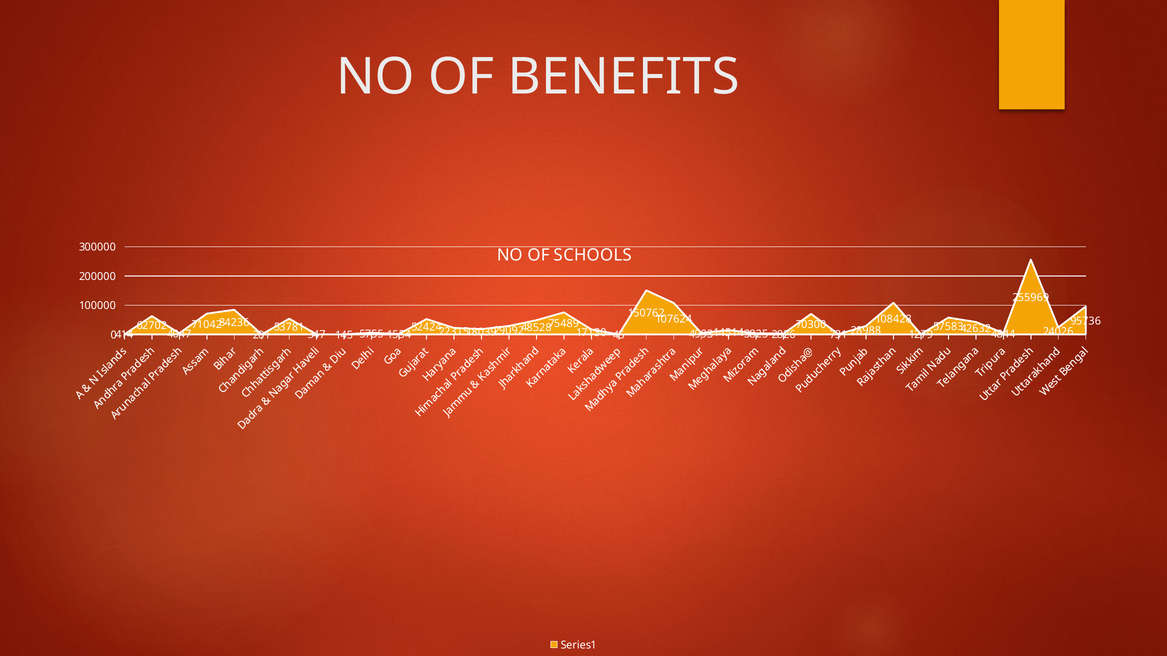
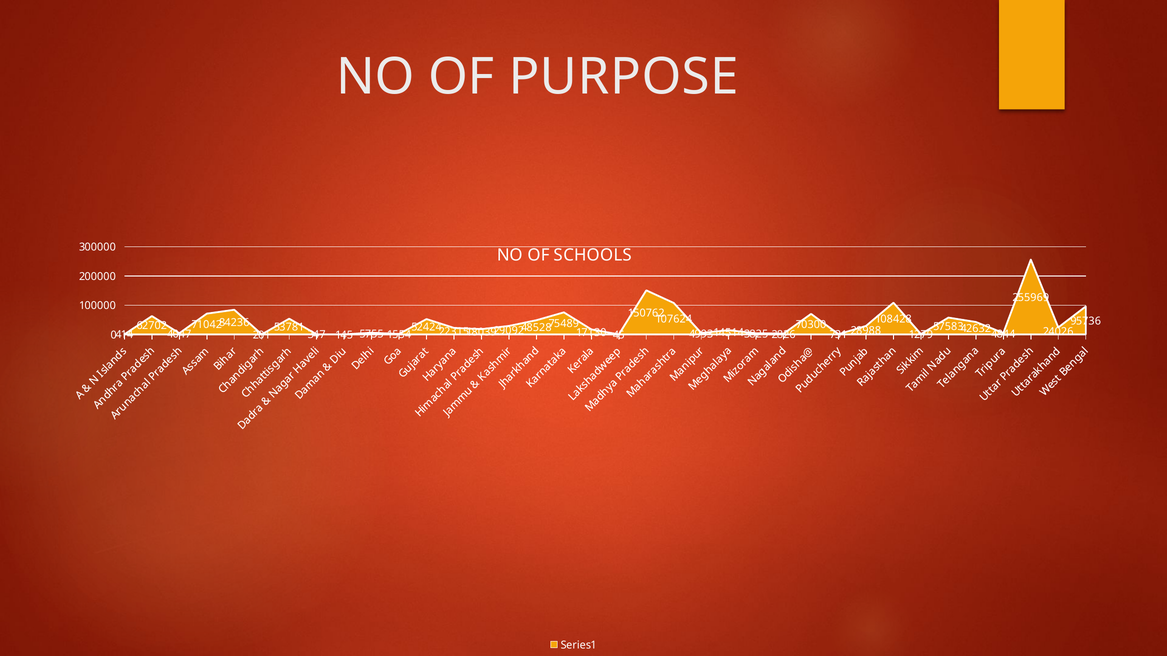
BENEFITS: BENEFITS -> PURPOSE
